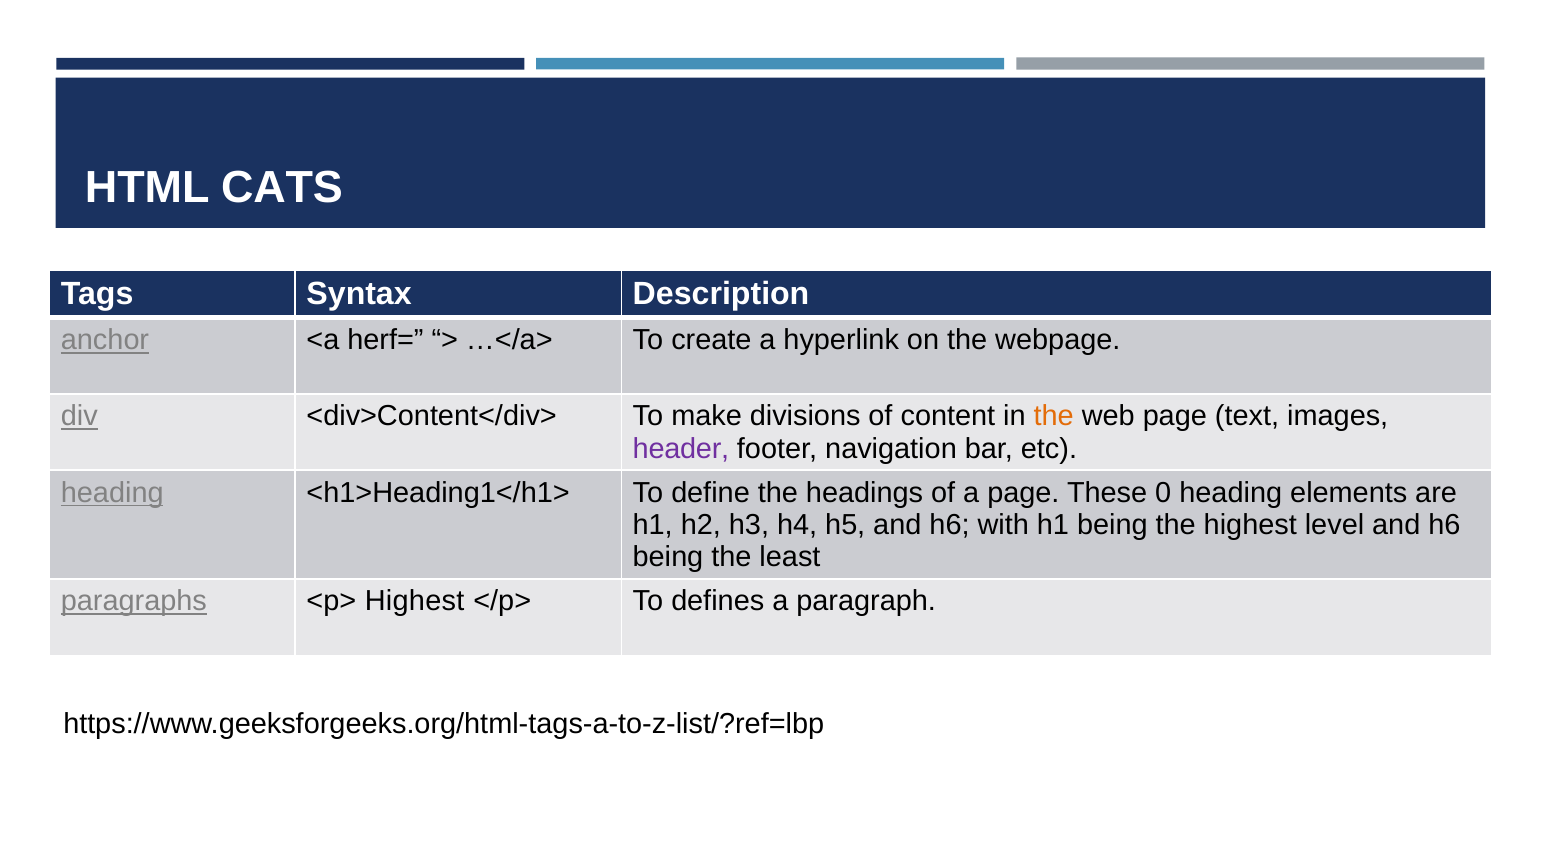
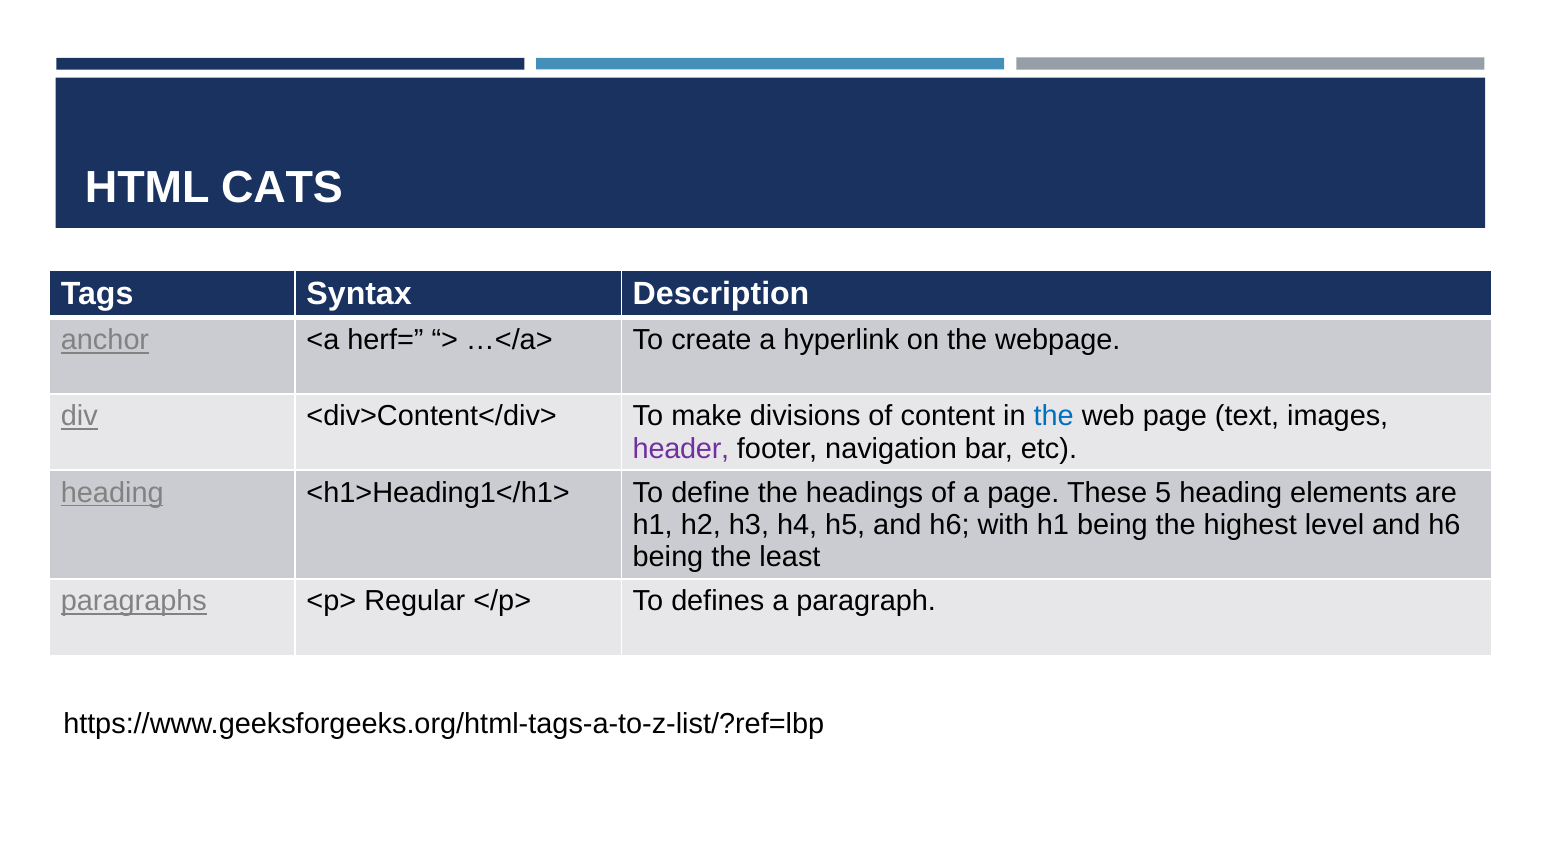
the at (1054, 416) colour: orange -> blue
0: 0 -> 5
<p> Highest: Highest -> Regular
